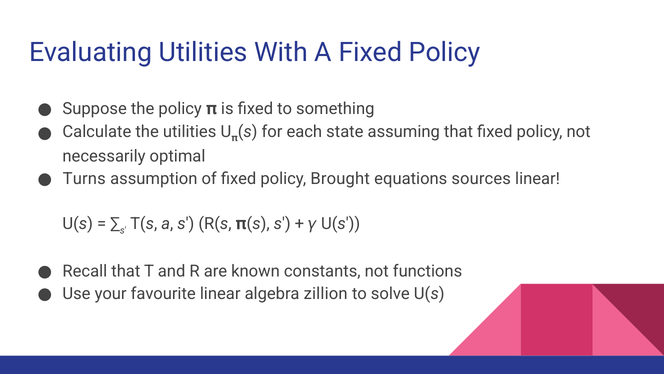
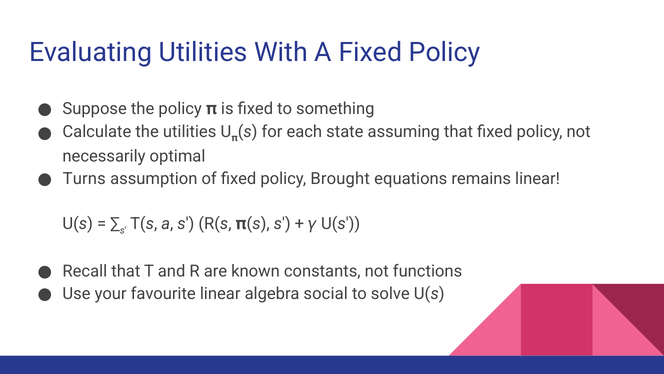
sources: sources -> remains
zillion: zillion -> social
